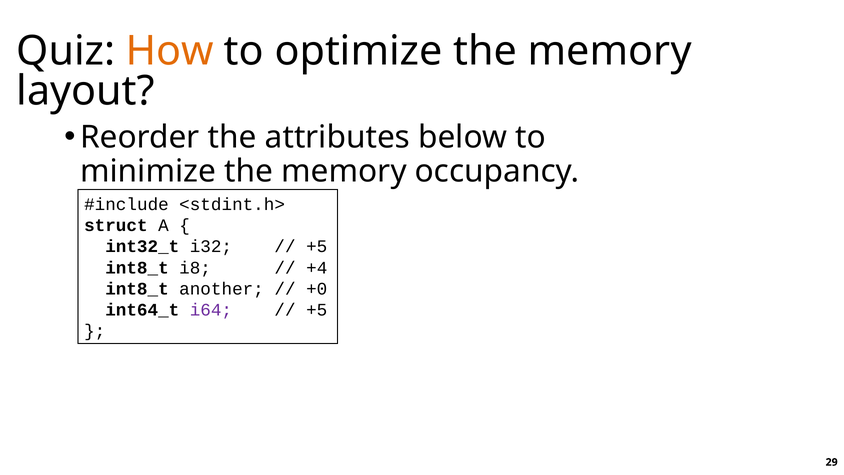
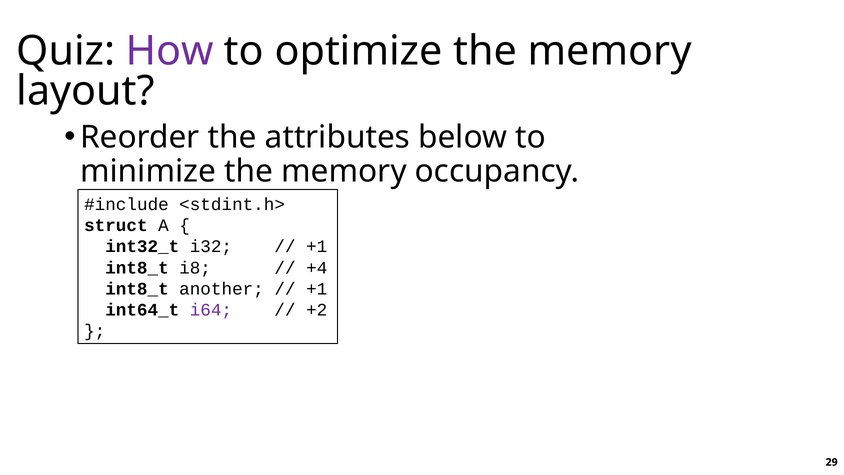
How colour: orange -> purple
+5 at (317, 247): +5 -> +1
+0 at (317, 289): +0 -> +1
+5 at (317, 310): +5 -> +2
